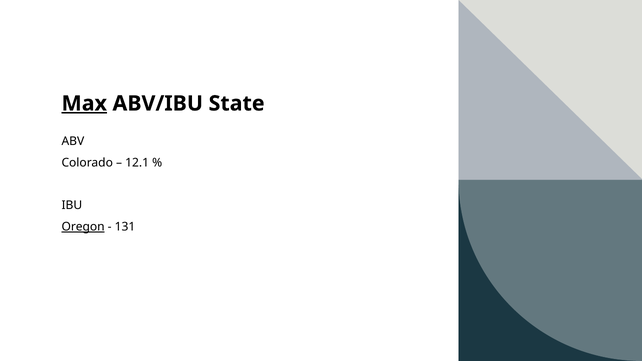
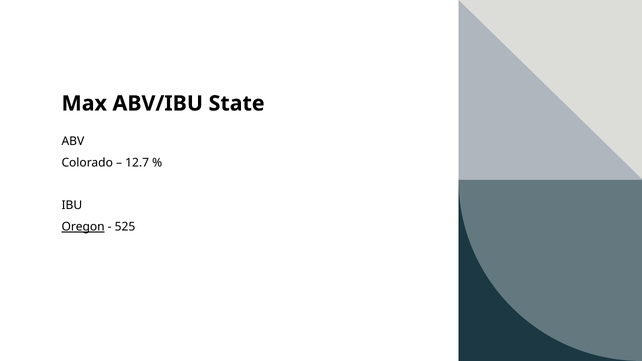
Max underline: present -> none
12.1: 12.1 -> 12.7
131: 131 -> 525
